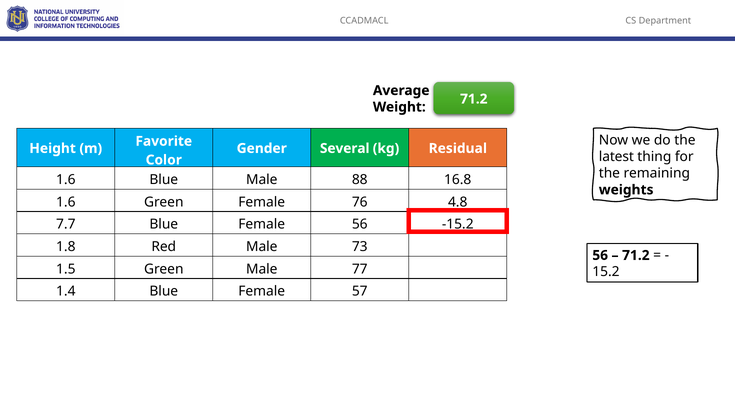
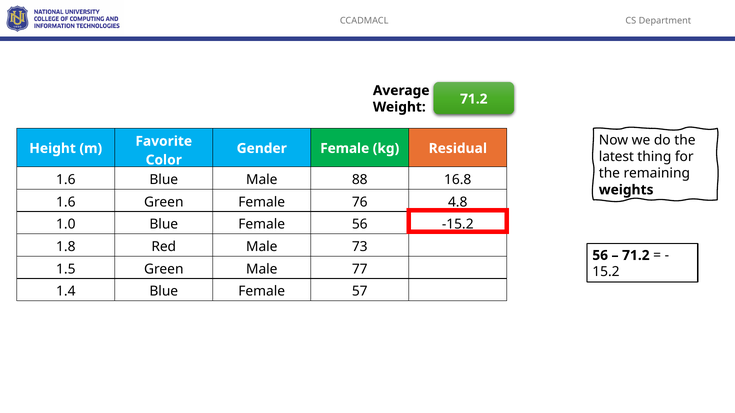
Gender Several: Several -> Female
7.7: 7.7 -> 1.0
